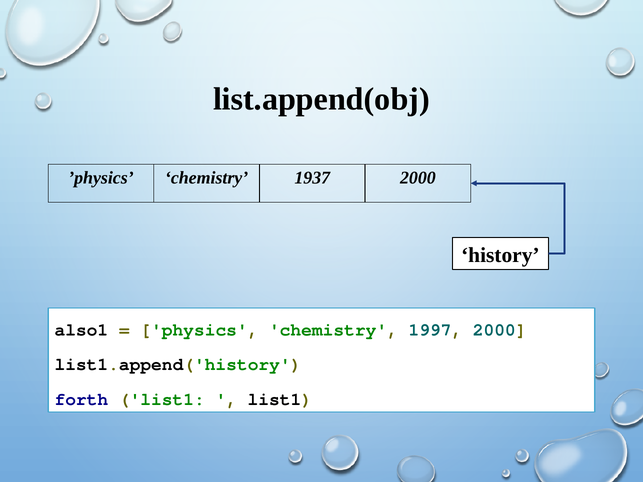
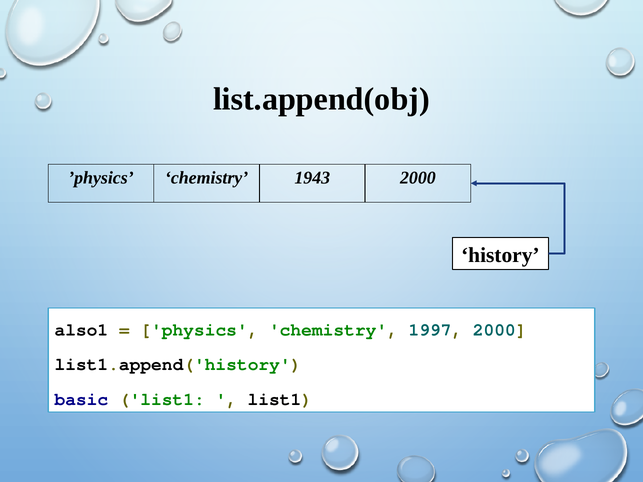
1937: 1937 -> 1943
forth: forth -> basic
